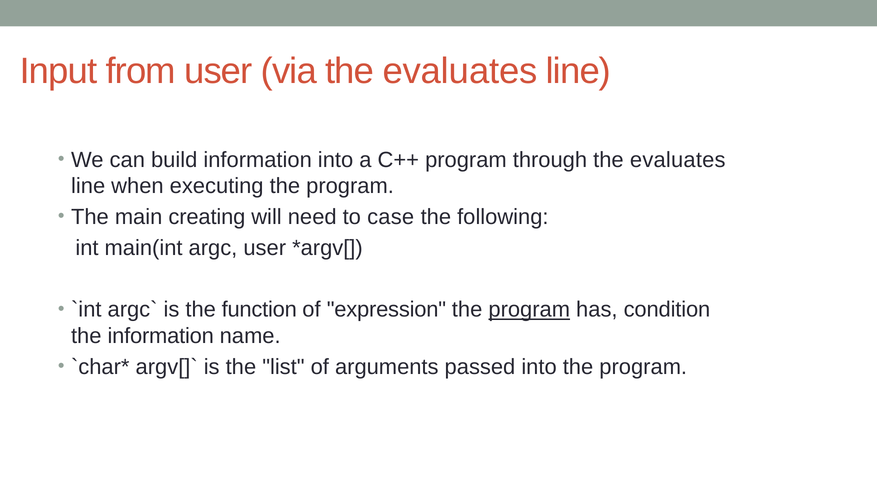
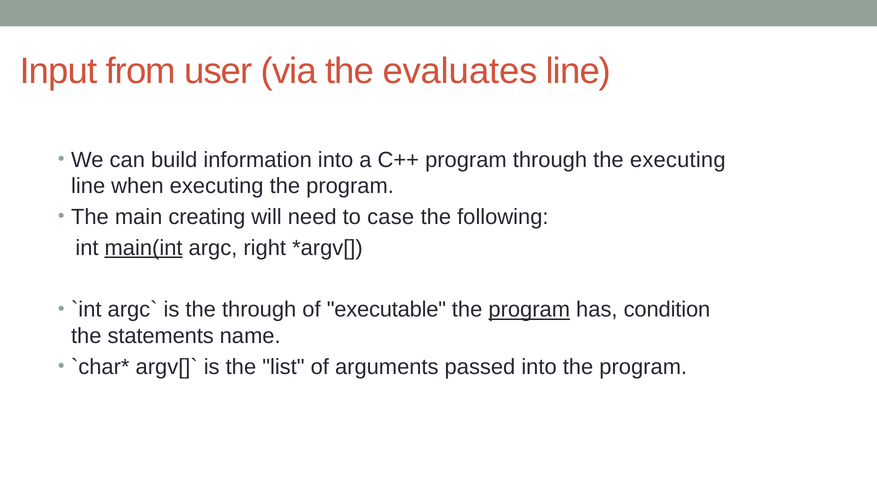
through the evaluates: evaluates -> executing
main(int underline: none -> present
argc user: user -> right
the function: function -> through
expression: expression -> executable
the information: information -> statements
